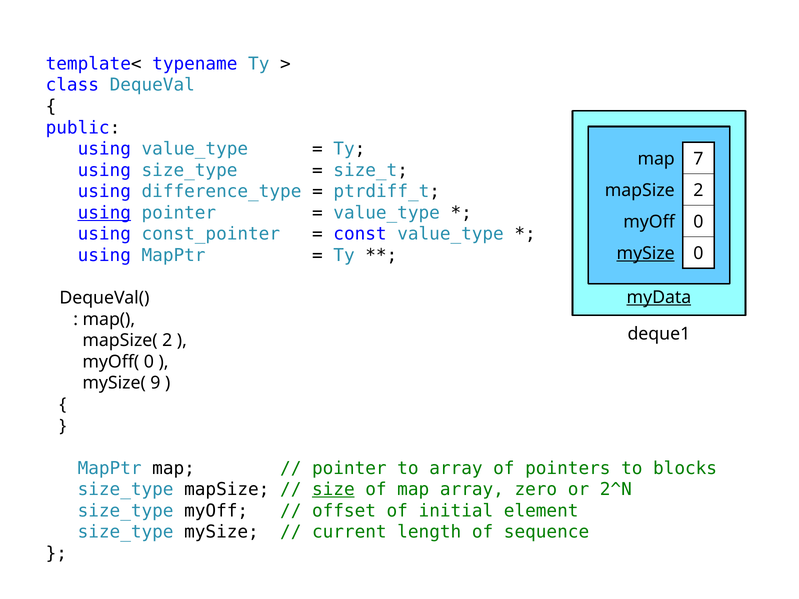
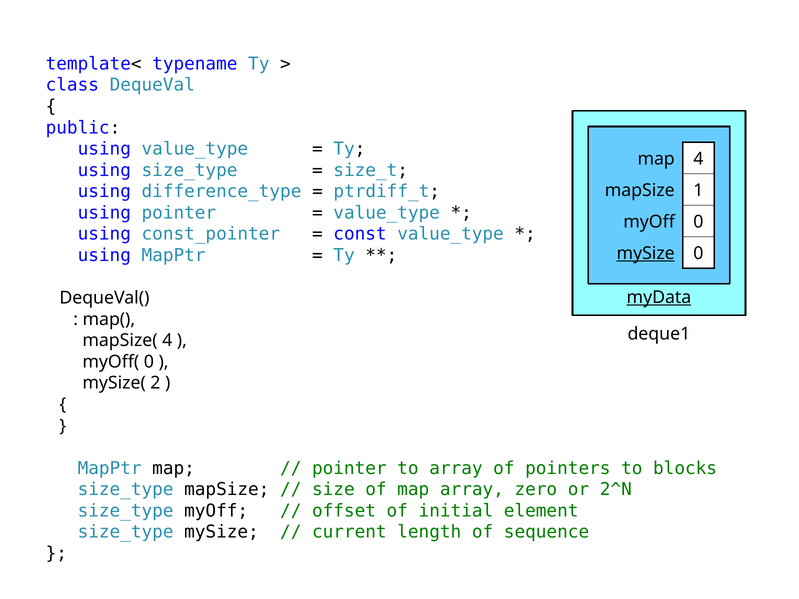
map 7: 7 -> 4
mapSize 2: 2 -> 1
using at (104, 213) underline: present -> none
mapSize( 2: 2 -> 4
9: 9 -> 2
size underline: present -> none
